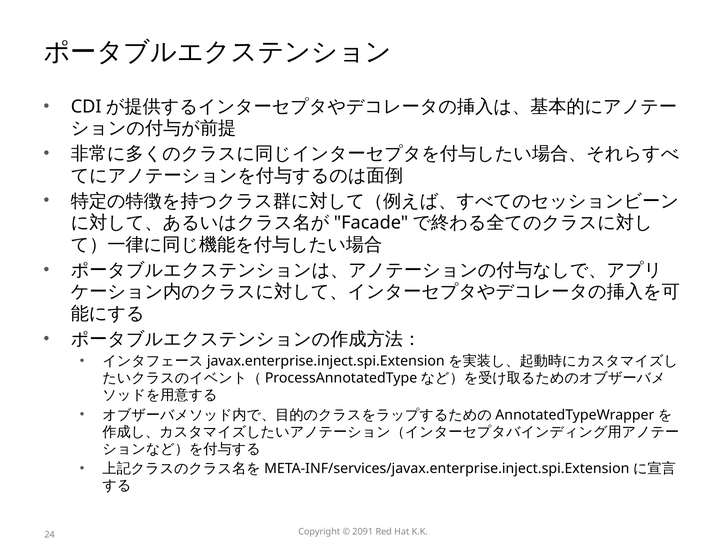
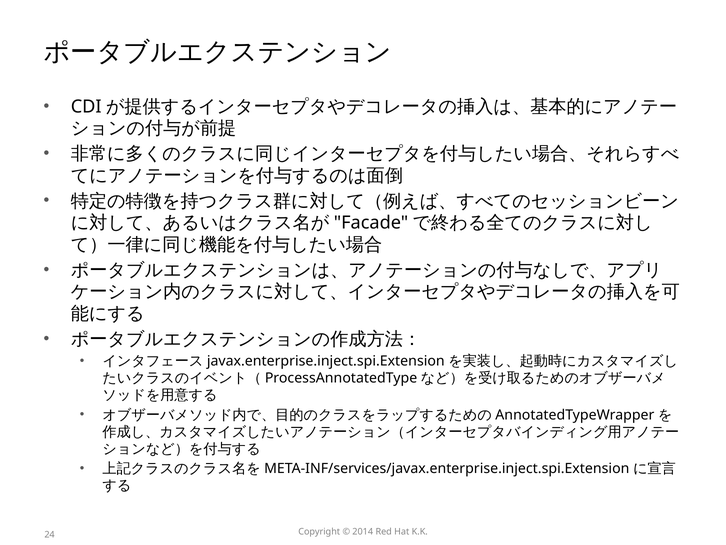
2091: 2091 -> 2014
